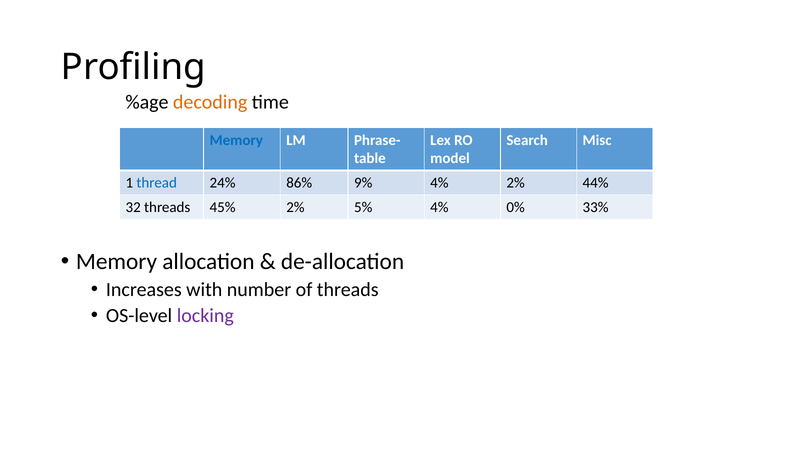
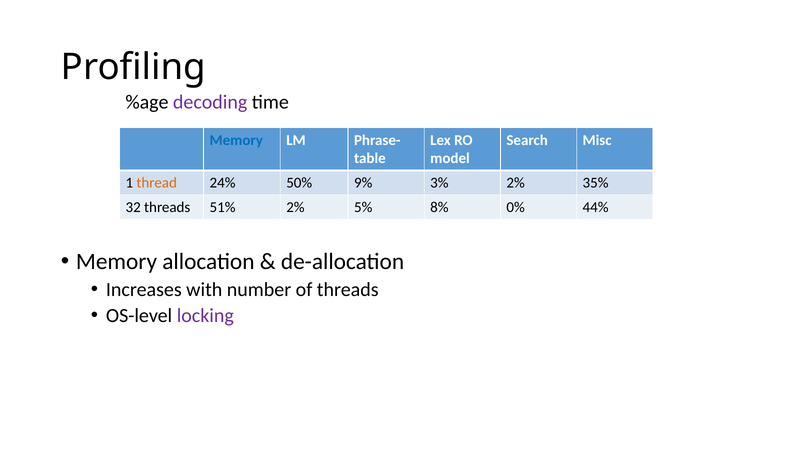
decoding colour: orange -> purple
thread colour: blue -> orange
86%: 86% -> 50%
9% 4%: 4% -> 3%
44%: 44% -> 35%
45%: 45% -> 51%
5% 4%: 4% -> 8%
33%: 33% -> 44%
